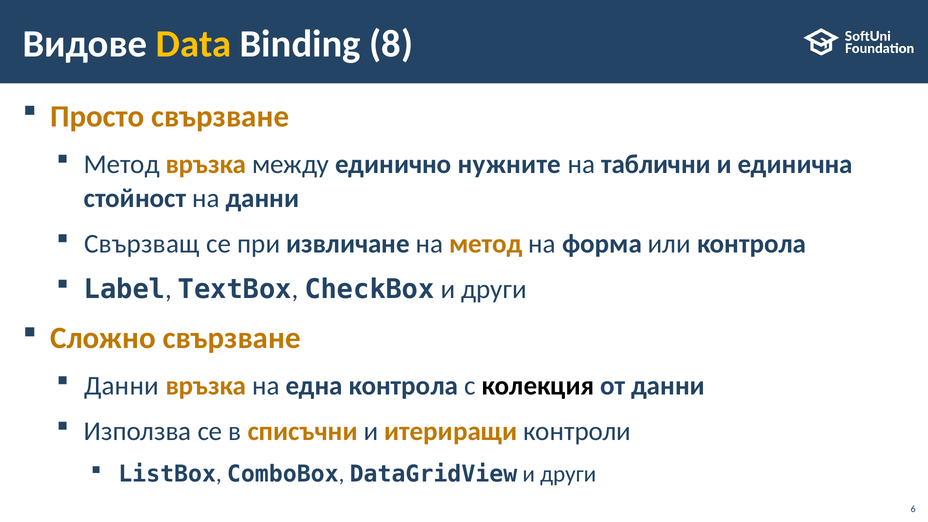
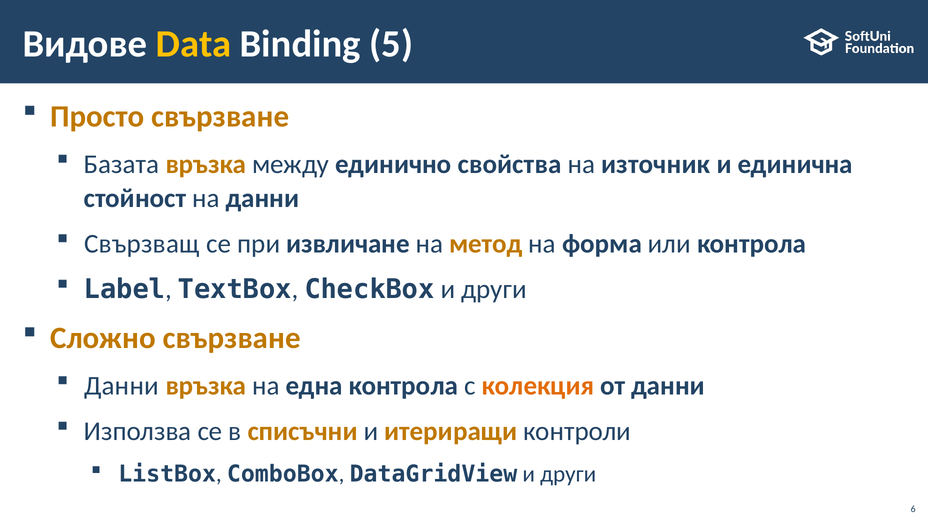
8: 8 -> 5
Метод at (122, 164): Метод -> Базата
нужните: нужните -> свойства
таблични: таблични -> източник
колекция colour: black -> orange
